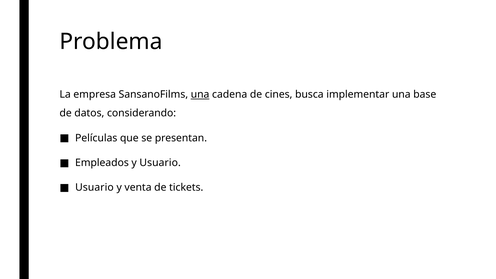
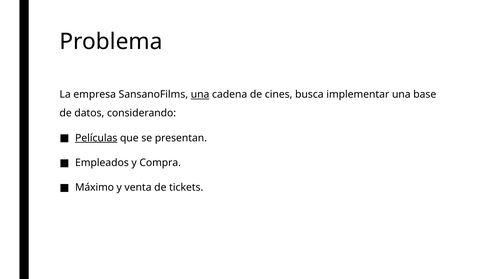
Películas underline: none -> present
y Usuario: Usuario -> Compra
Usuario at (94, 188): Usuario -> Máximo
